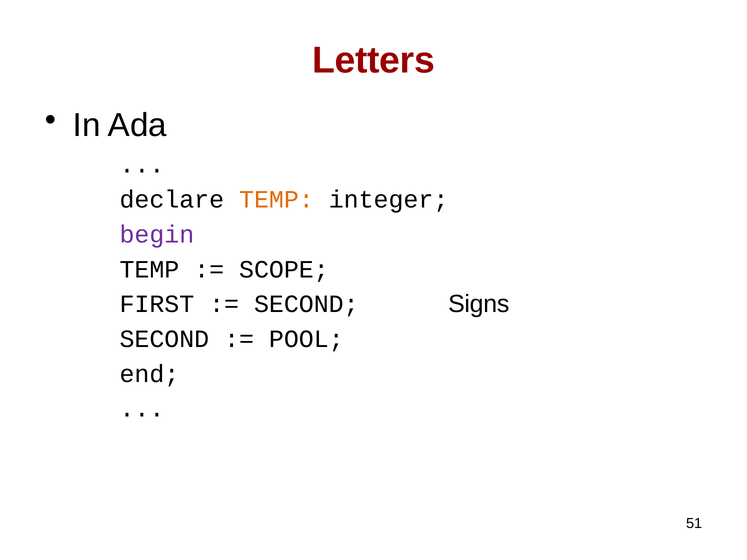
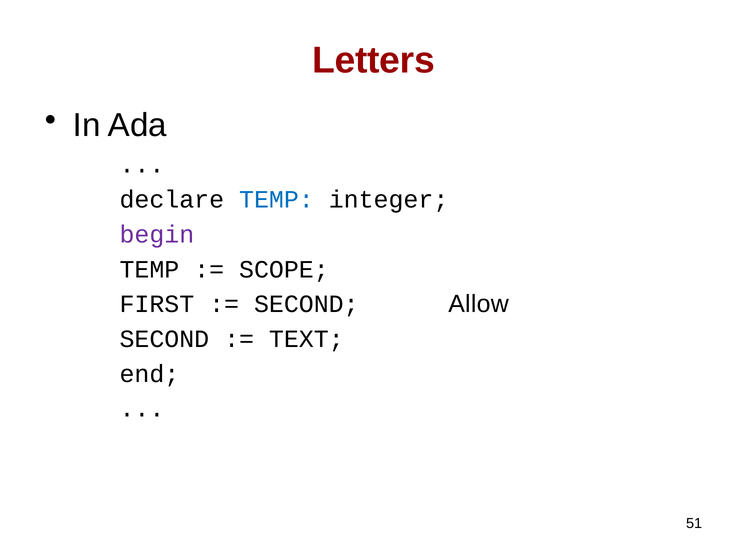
TEMP at (276, 200) colour: orange -> blue
Signs: Signs -> Allow
POOL: POOL -> TEXT
